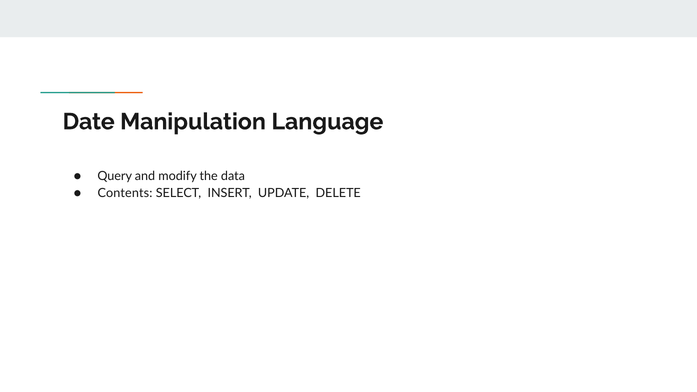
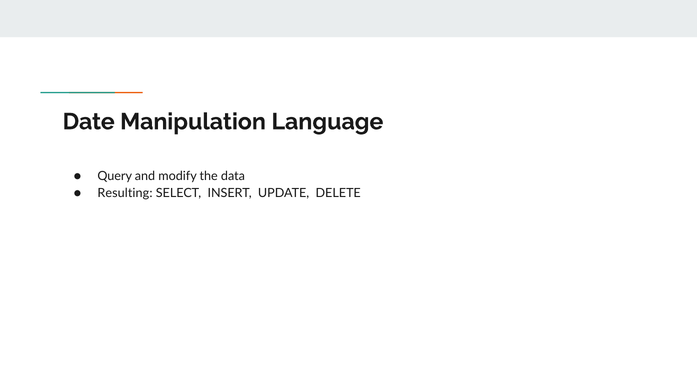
Contents: Contents -> Resulting
